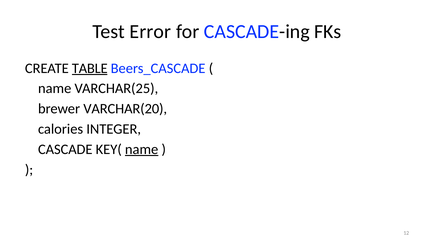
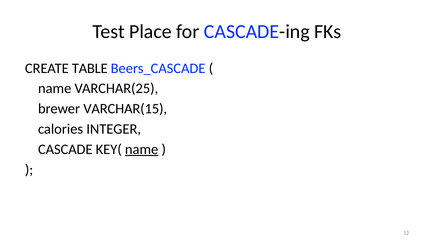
Error: Error -> Place
TABLE underline: present -> none
VARCHAR(20: VARCHAR(20 -> VARCHAR(15
